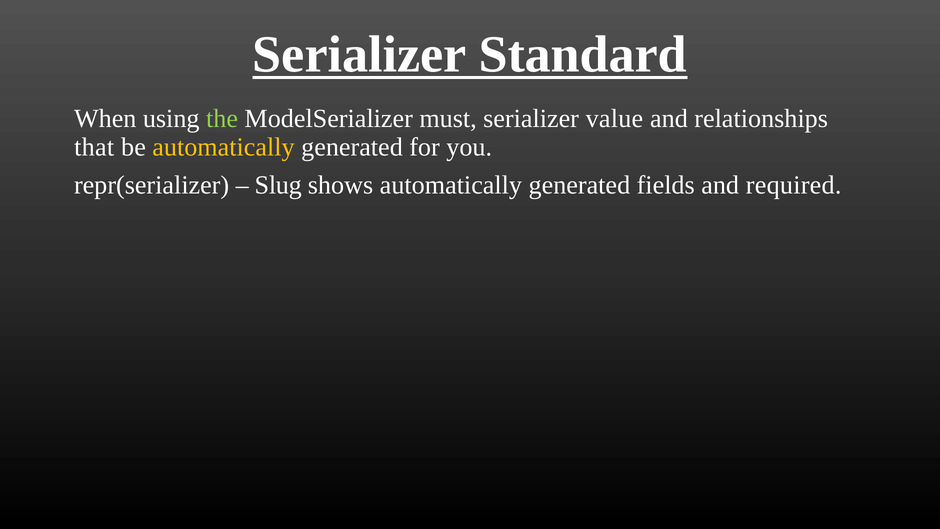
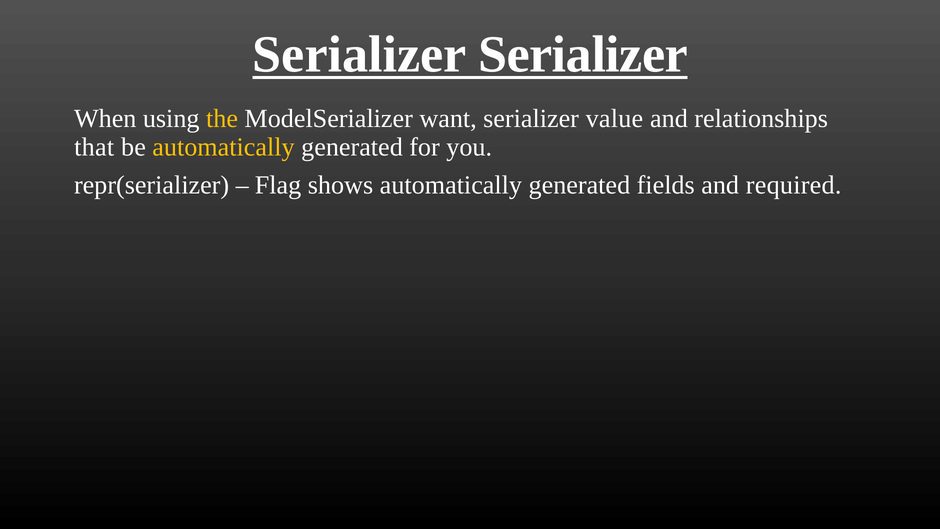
Serializer Standard: Standard -> Serializer
the colour: light green -> yellow
must: must -> want
Slug: Slug -> Flag
